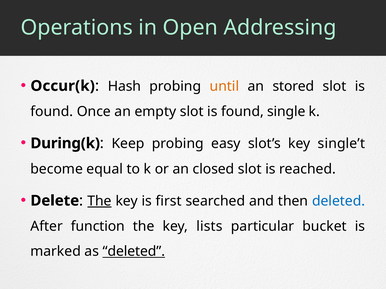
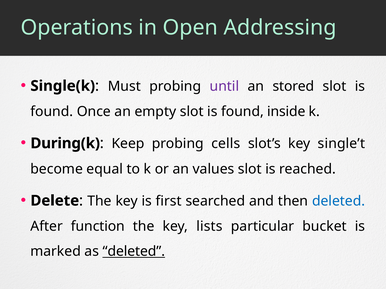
Occur(k: Occur(k -> Single(k
Hash: Hash -> Must
until colour: orange -> purple
single: single -> inside
easy: easy -> cells
closed: closed -> values
The at (99, 201) underline: present -> none
